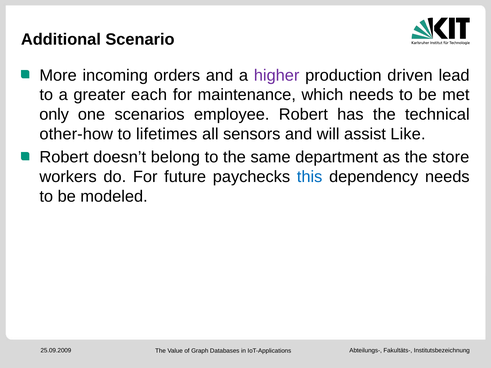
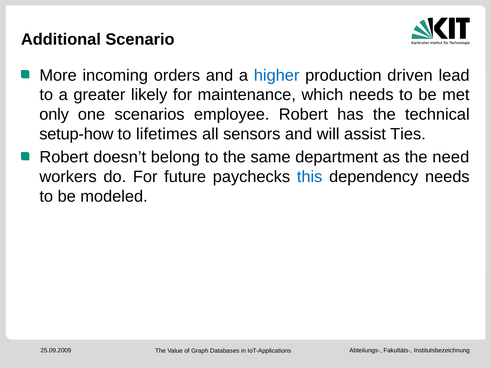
higher colour: purple -> blue
each: each -> likely
other-how: other-how -> setup-how
Like: Like -> Ties
store: store -> need
